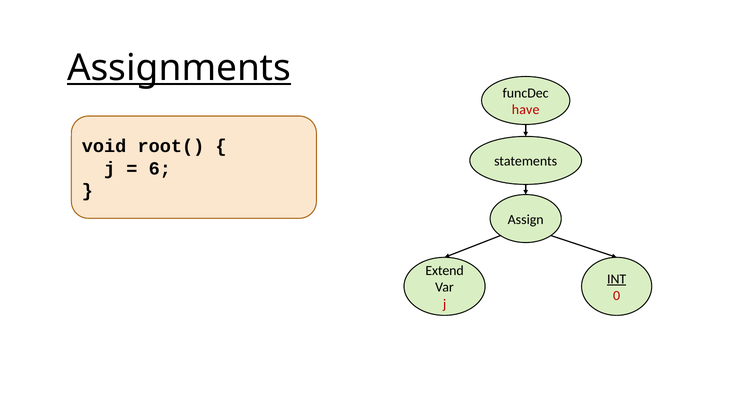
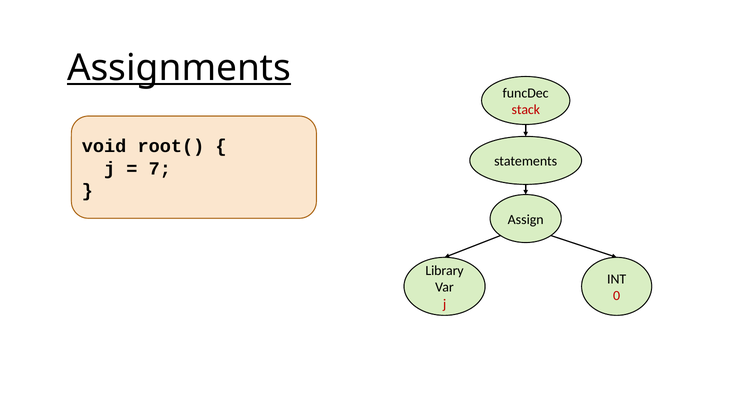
have: have -> stack
6: 6 -> 7
Extend: Extend -> Library
INT underline: present -> none
